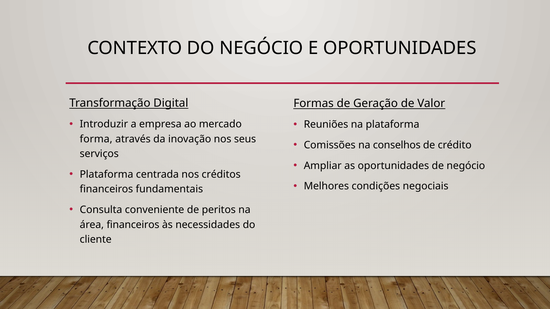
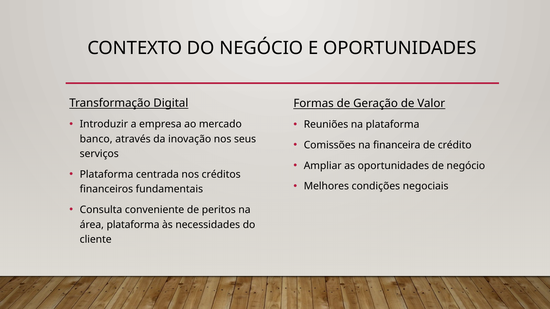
forma: forma -> banco
conselhos: conselhos -> financeira
área financeiros: financeiros -> plataforma
